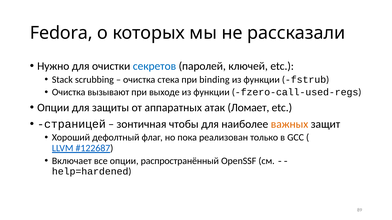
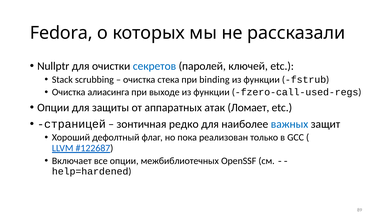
Нужно: Нужно -> Nullptr
вызывают: вызывают -> алиасинга
чтобы: чтобы -> редко
важных colour: orange -> blue
распространённый: распространённый -> межбиблиотечных
